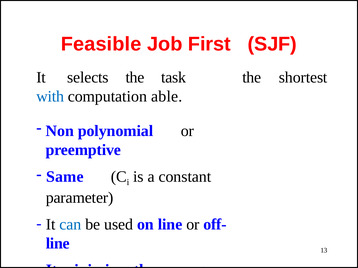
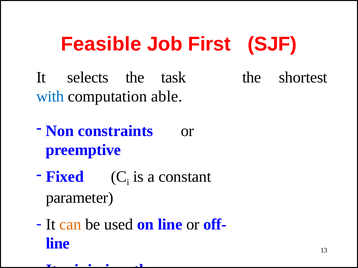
polynomial: polynomial -> constraints
Same: Same -> Fixed
can colour: blue -> orange
